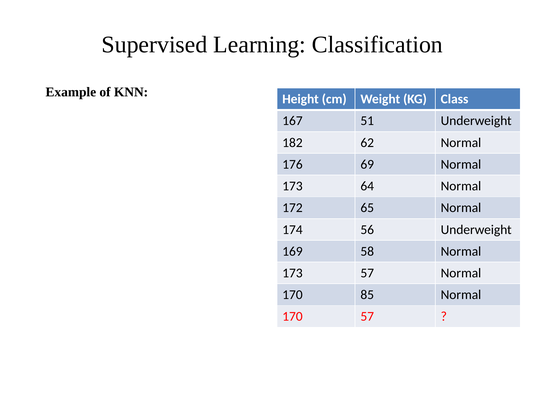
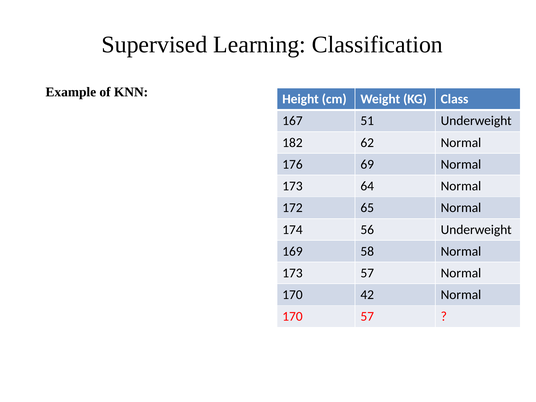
85: 85 -> 42
